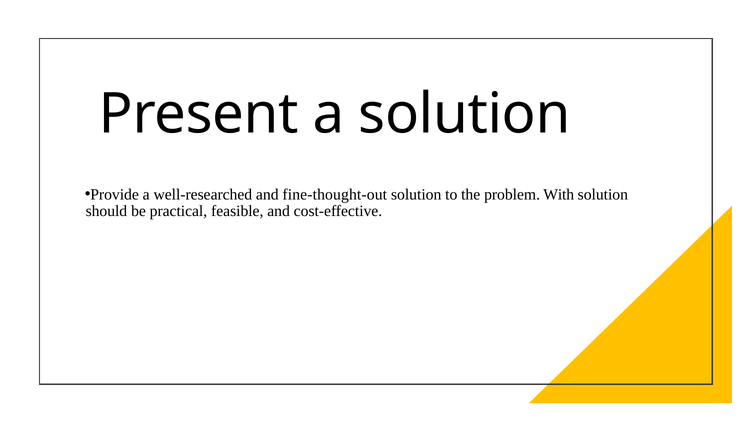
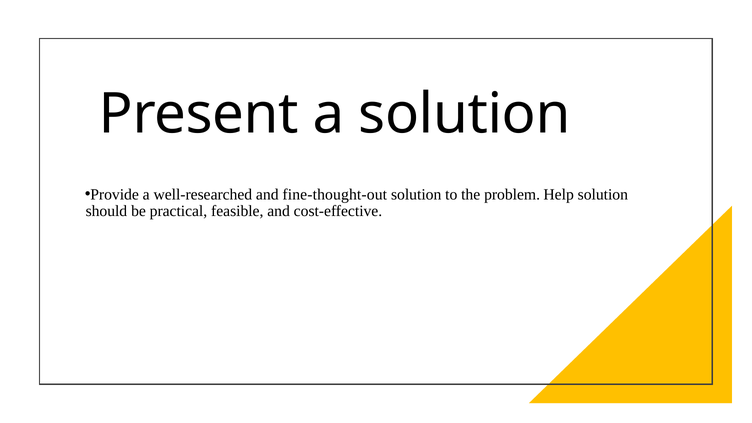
With: With -> Help
